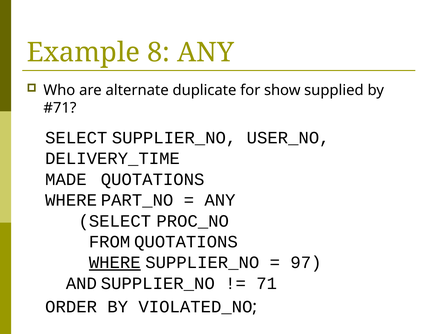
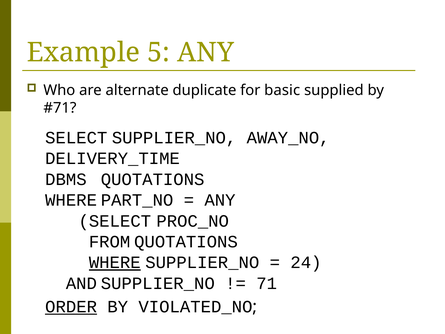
8: 8 -> 5
show: show -> basic
USER_NO: USER_NO -> AWAY_NO
MADE: MADE -> DBMS
97: 97 -> 24
ORDER underline: none -> present
